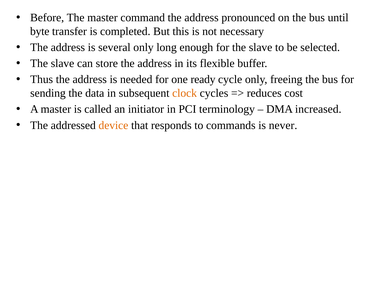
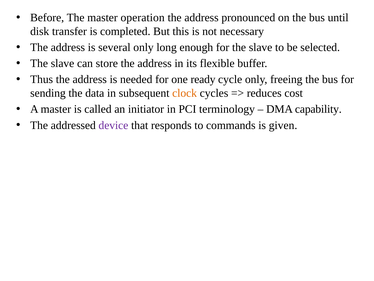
command: command -> operation
byte: byte -> disk
increased: increased -> capability
device colour: orange -> purple
never: never -> given
